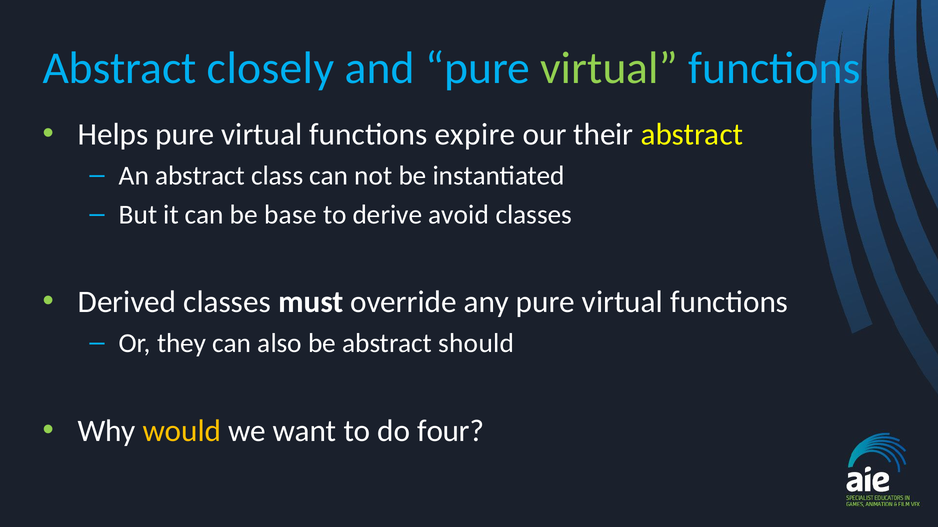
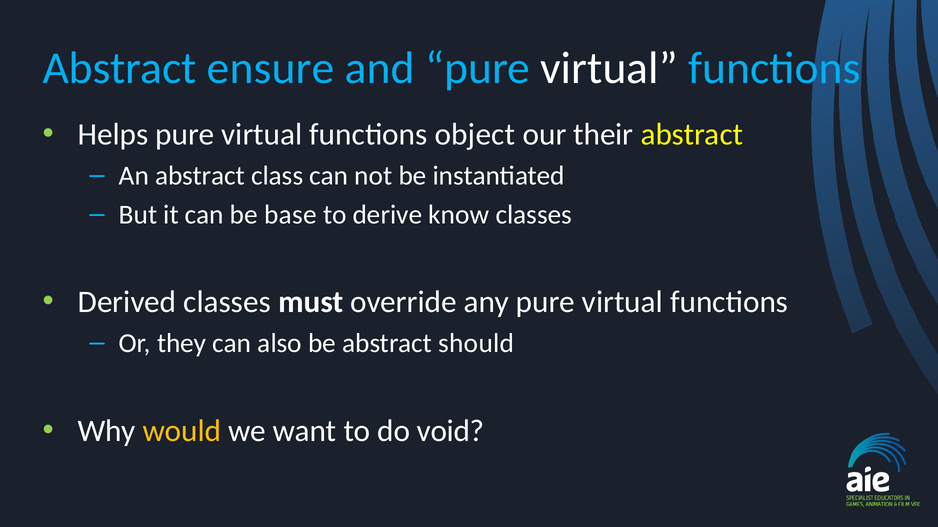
closely: closely -> ensure
virtual at (609, 68) colour: light green -> white
expire: expire -> object
avoid: avoid -> know
four: four -> void
